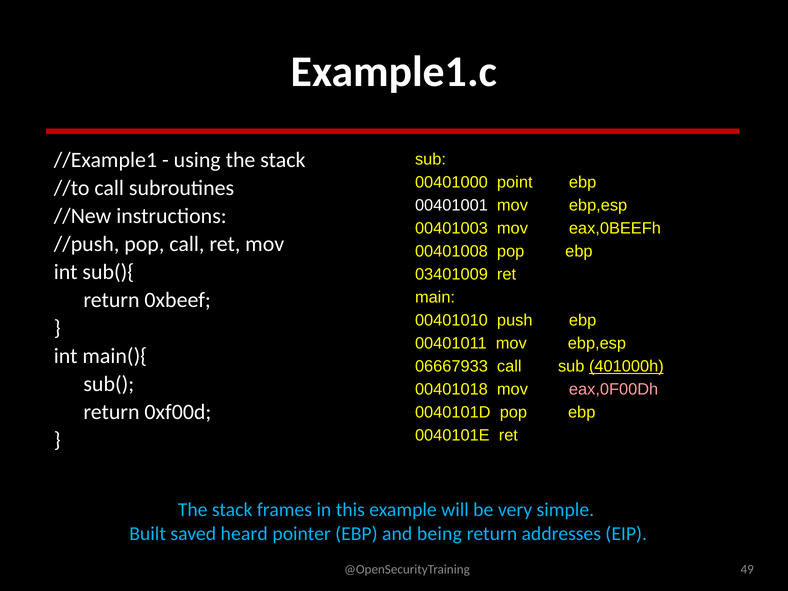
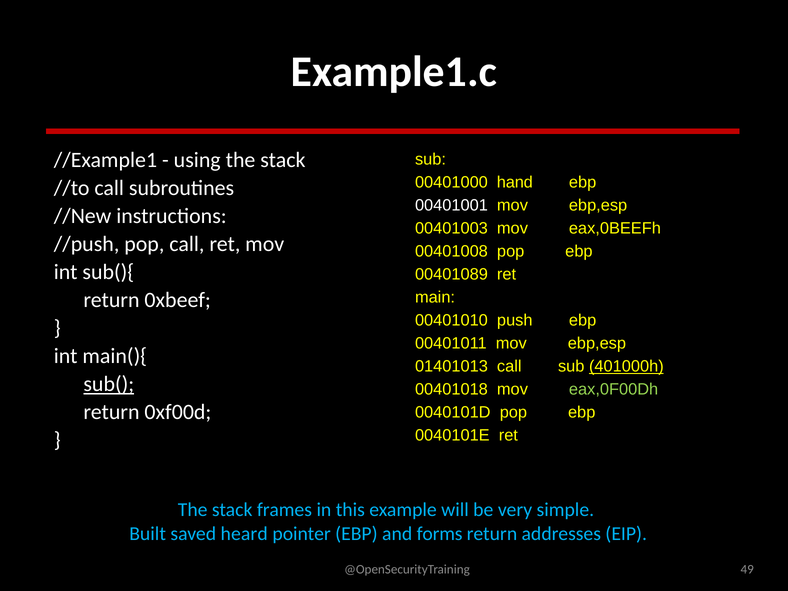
point: point -> hand
03401009: 03401009 -> 00401089
06667933: 06667933 -> 01401013
sub( underline: none -> present
eax,0F00Dh colour: pink -> light green
being: being -> forms
